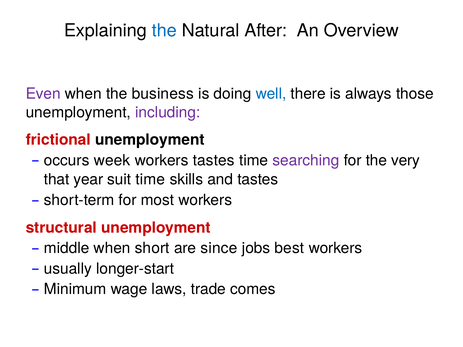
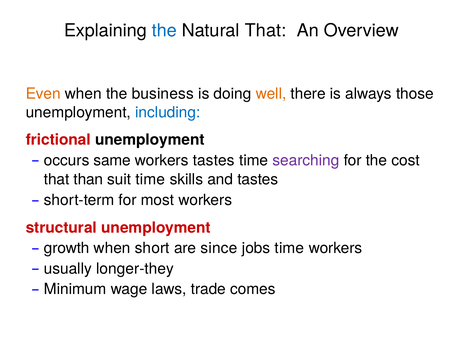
Natural After: After -> That
Even colour: purple -> orange
well colour: blue -> orange
including colour: purple -> blue
week: week -> same
very: very -> cost
year: year -> than
middle: middle -> growth
jobs best: best -> time
longer-start: longer-start -> longer-they
